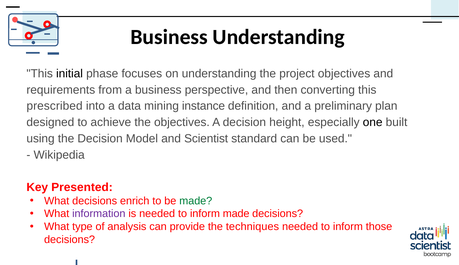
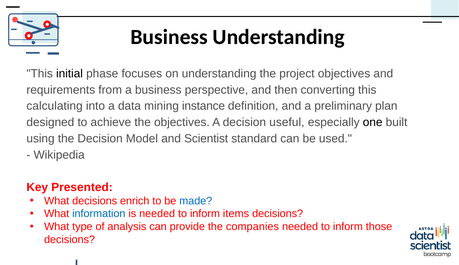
prescribed: prescribed -> calculating
height: height -> useful
made at (196, 201) colour: green -> blue
information colour: purple -> blue
inform made: made -> items
techniques: techniques -> companies
